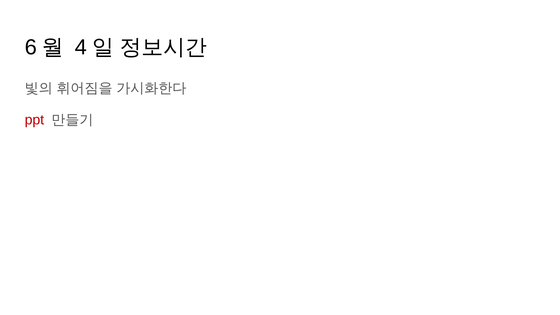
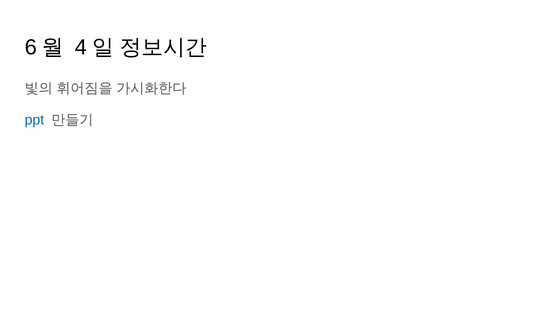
ppt colour: red -> blue
